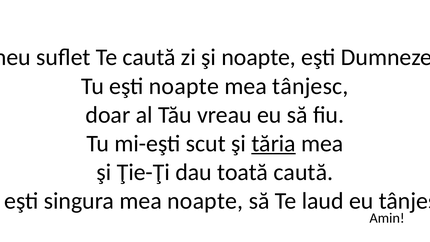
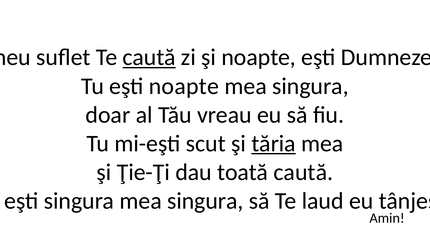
caută at (149, 57) underline: none -> present
tânjesc at (310, 86): tânjesc -> singura
singura mea noapte: noapte -> singura
